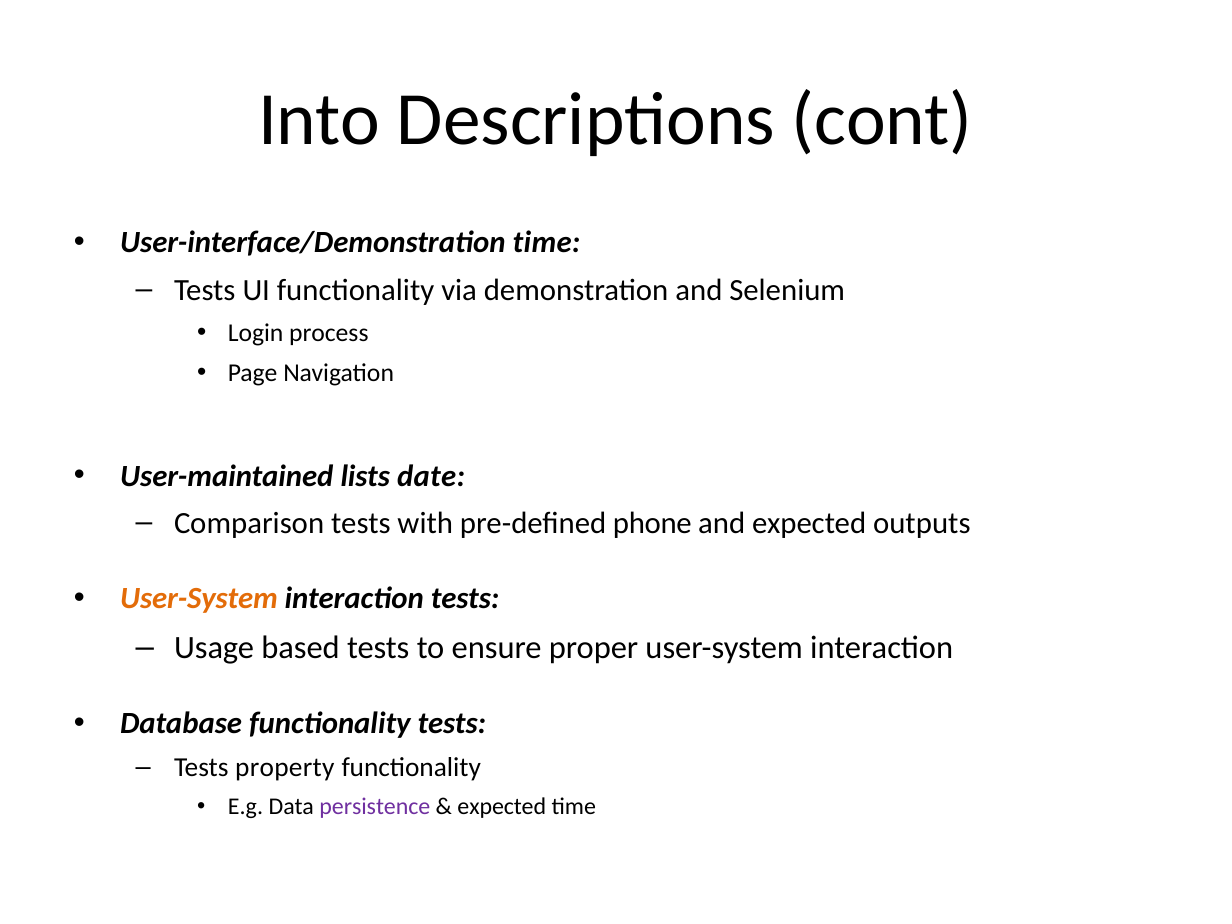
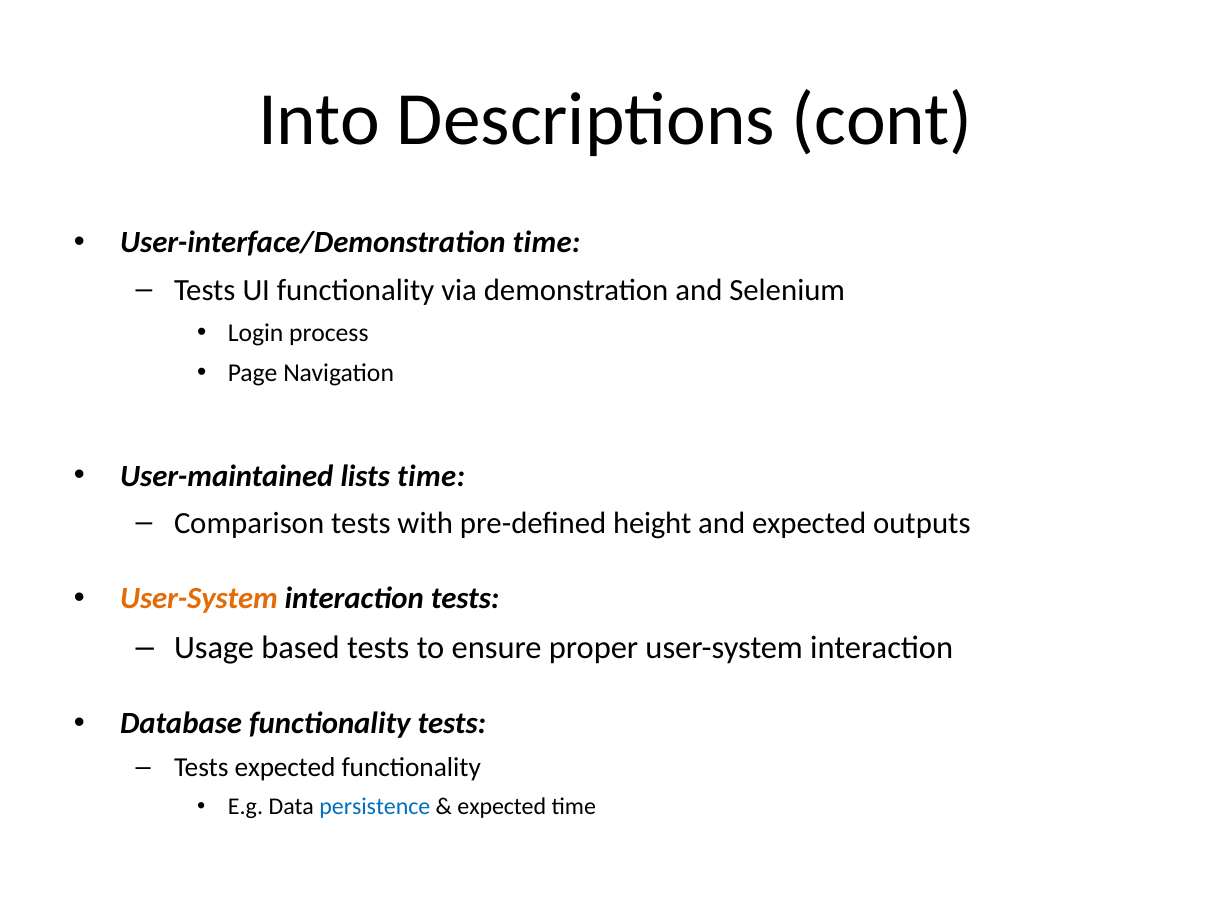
lists date: date -> time
phone: phone -> height
Tests property: property -> expected
persistence colour: purple -> blue
